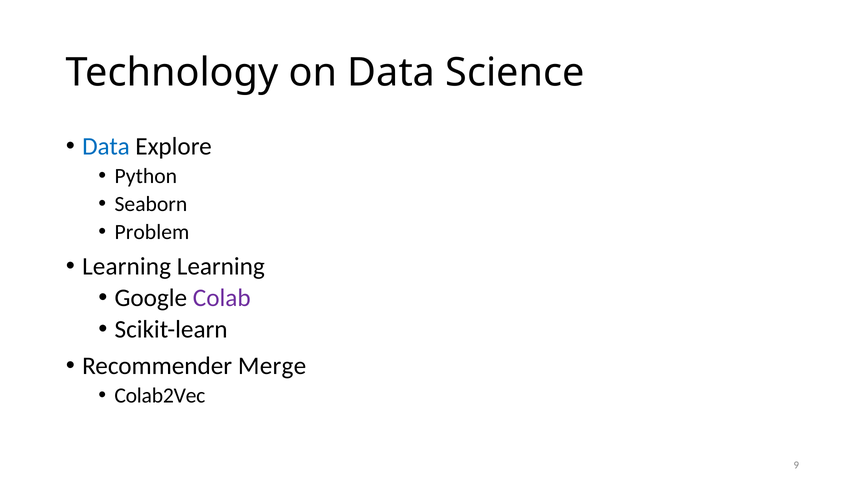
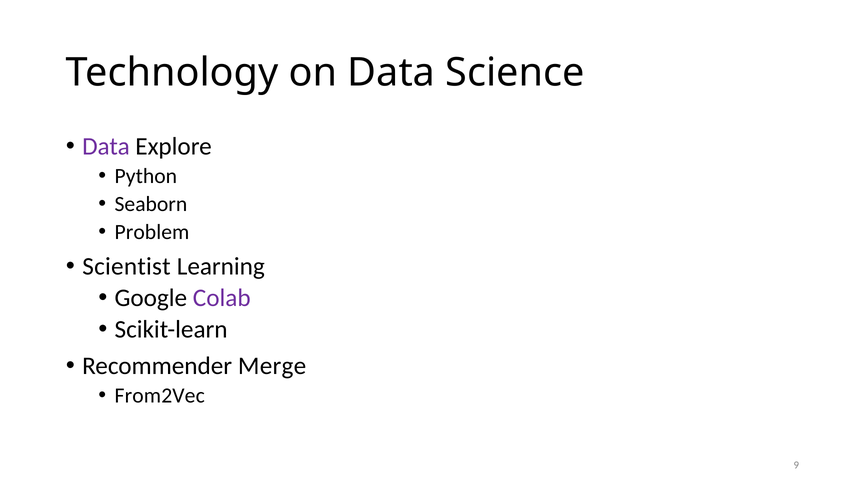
Data at (106, 146) colour: blue -> purple
Learning at (127, 266): Learning -> Scientist
Colab2Vec: Colab2Vec -> From2Vec
